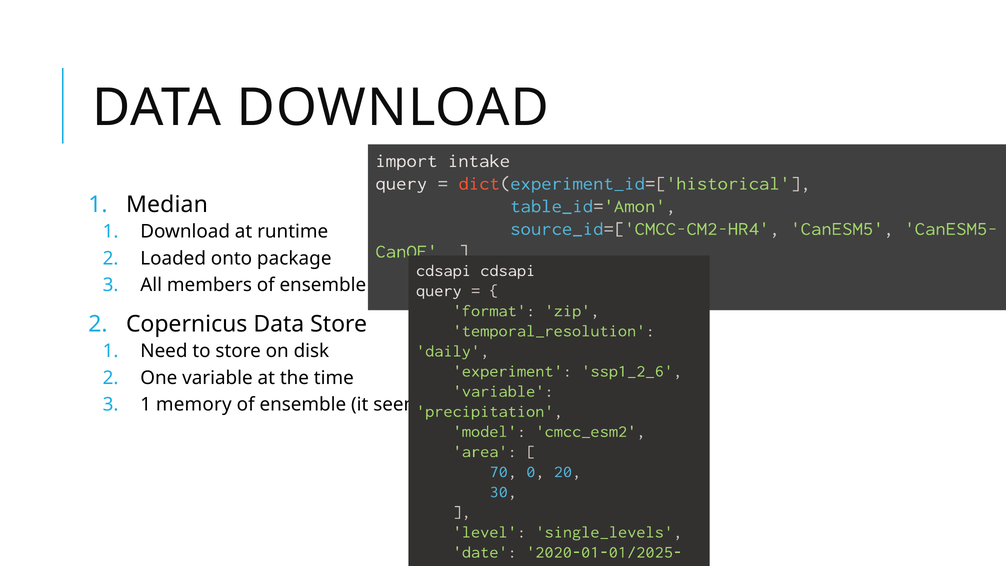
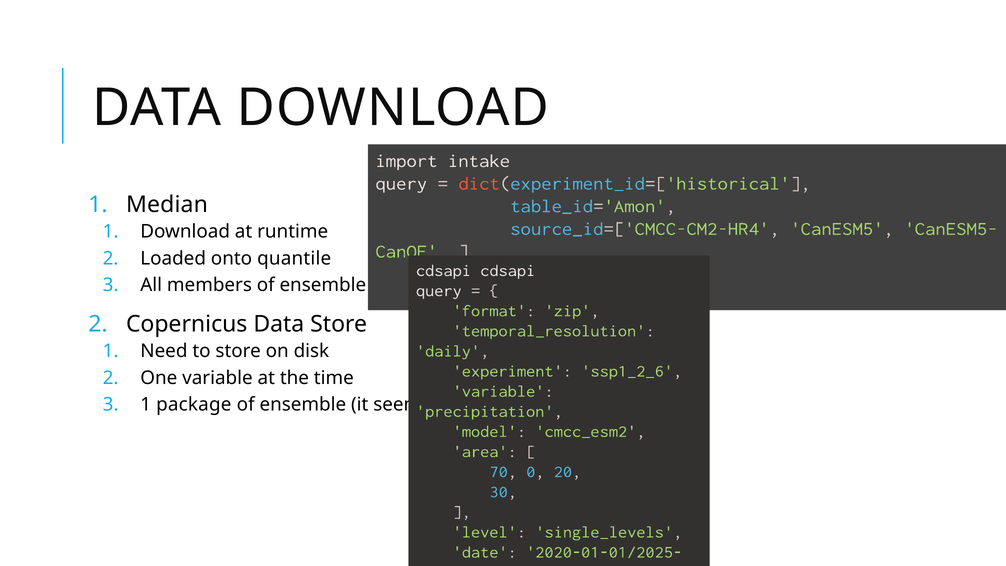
package: package -> quantile
memory: memory -> package
